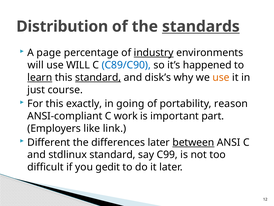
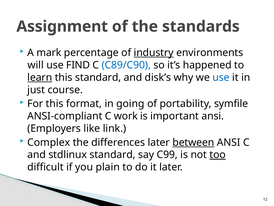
Distribution: Distribution -> Assignment
standards underline: present -> none
page: page -> mark
use WILL: WILL -> FIND
standard at (98, 77) underline: present -> none
use at (221, 77) colour: orange -> blue
exactly: exactly -> format
reason: reason -> symfile
important part: part -> ansi
Different: Different -> Complex
too underline: none -> present
gedit: gedit -> plain
